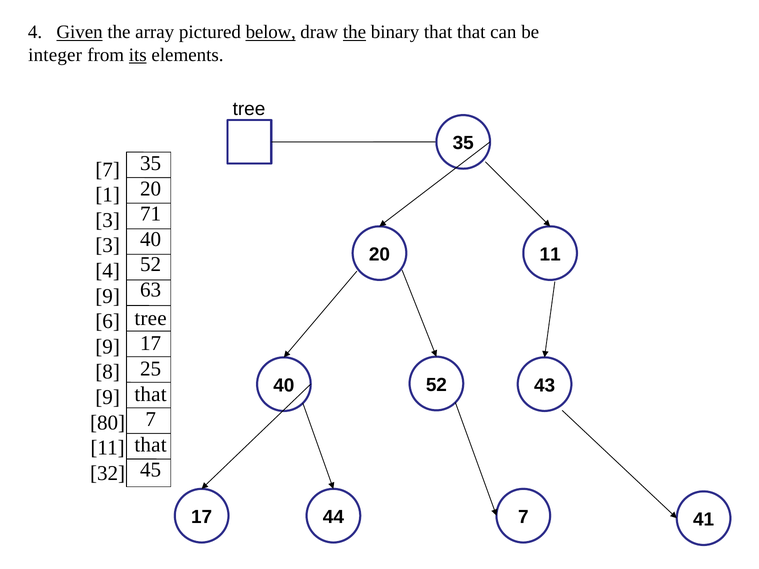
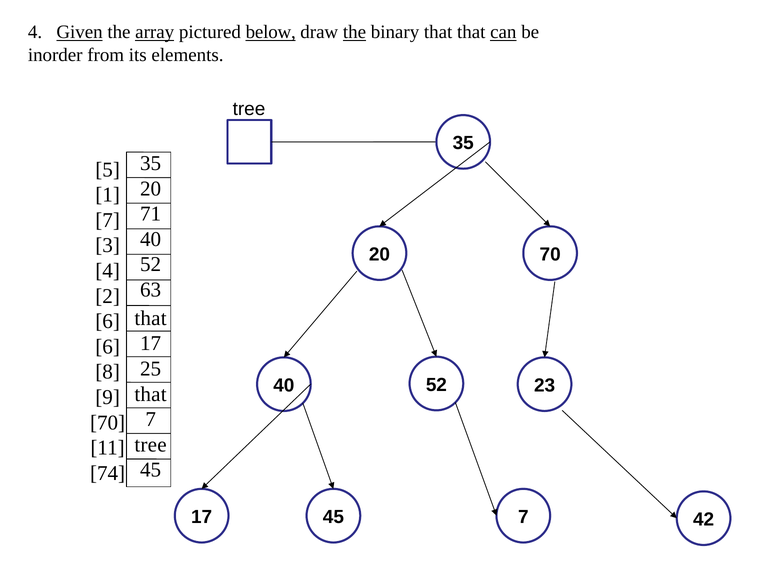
array underline: none -> present
can underline: none -> present
integer: integer -> inorder
its underline: present -> none
7 at (108, 170): 7 -> 5
3 at (108, 220): 3 -> 7
20 11: 11 -> 70
9 at (108, 296): 9 -> 2
tree at (151, 318): tree -> that
9 at (108, 347): 9 -> 6
43: 43 -> 23
80 at (108, 423): 80 -> 70
that at (151, 445): that -> tree
32: 32 -> 74
17 44: 44 -> 45
41: 41 -> 42
